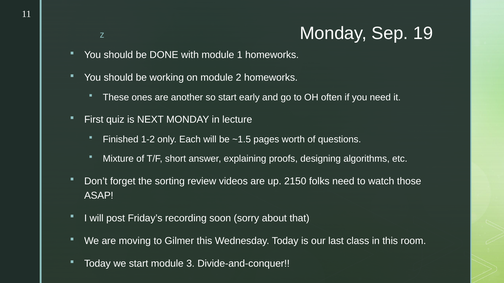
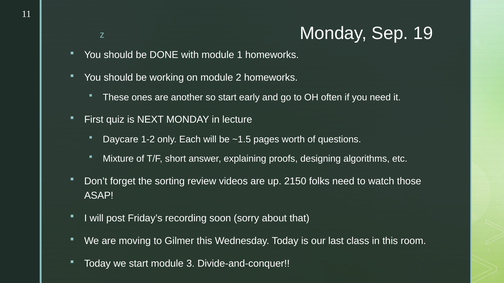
Finished: Finished -> Daycare
